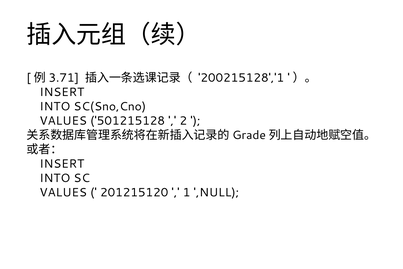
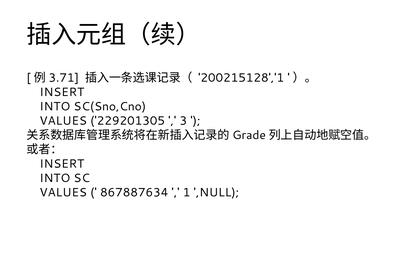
501215128: 501215128 -> 229201305
2: 2 -> 3
201215120: 201215120 -> 867887634
